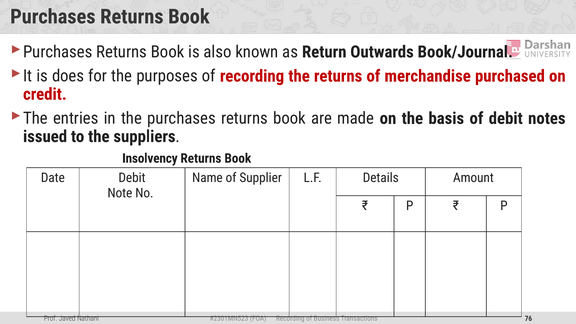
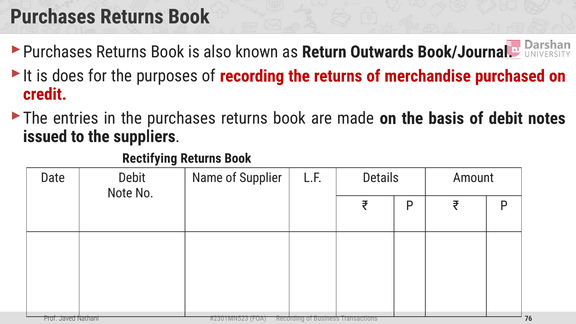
Insolvency: Insolvency -> Rectifying
